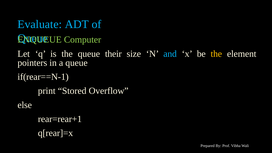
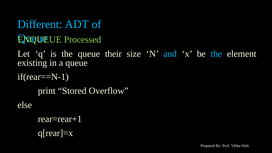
Evaluate: Evaluate -> Different
Computer: Computer -> Processed
the at (216, 54) colour: yellow -> light blue
pointers: pointers -> existing
